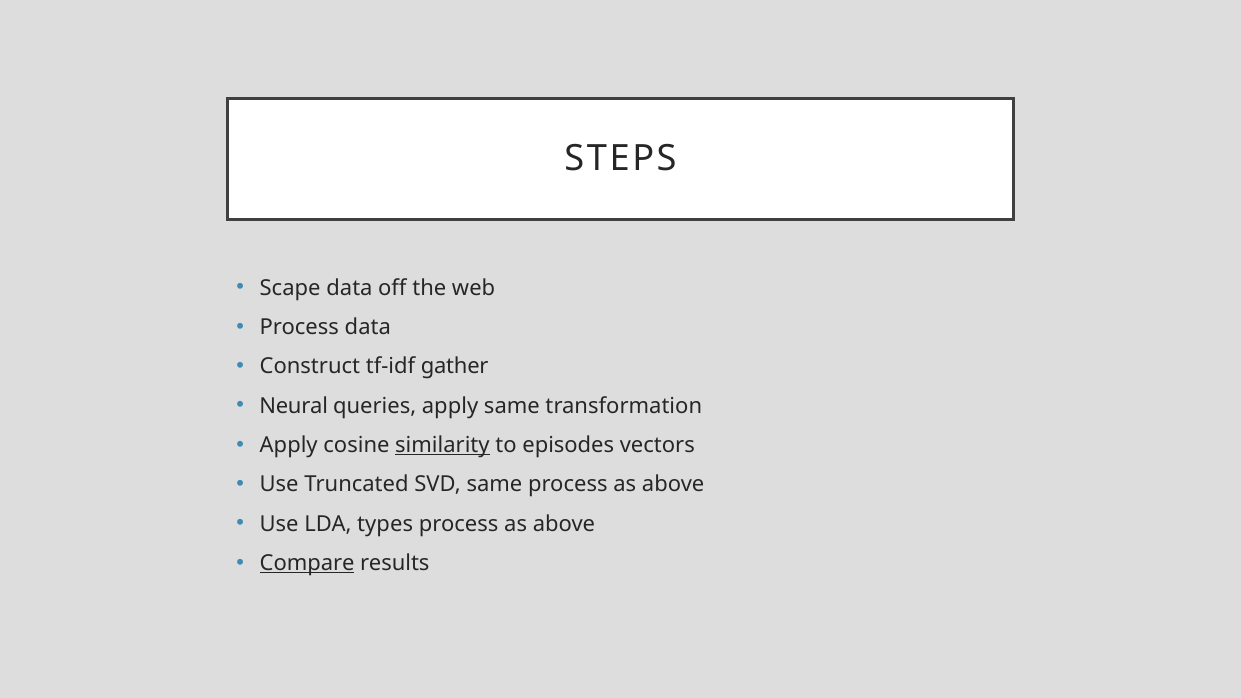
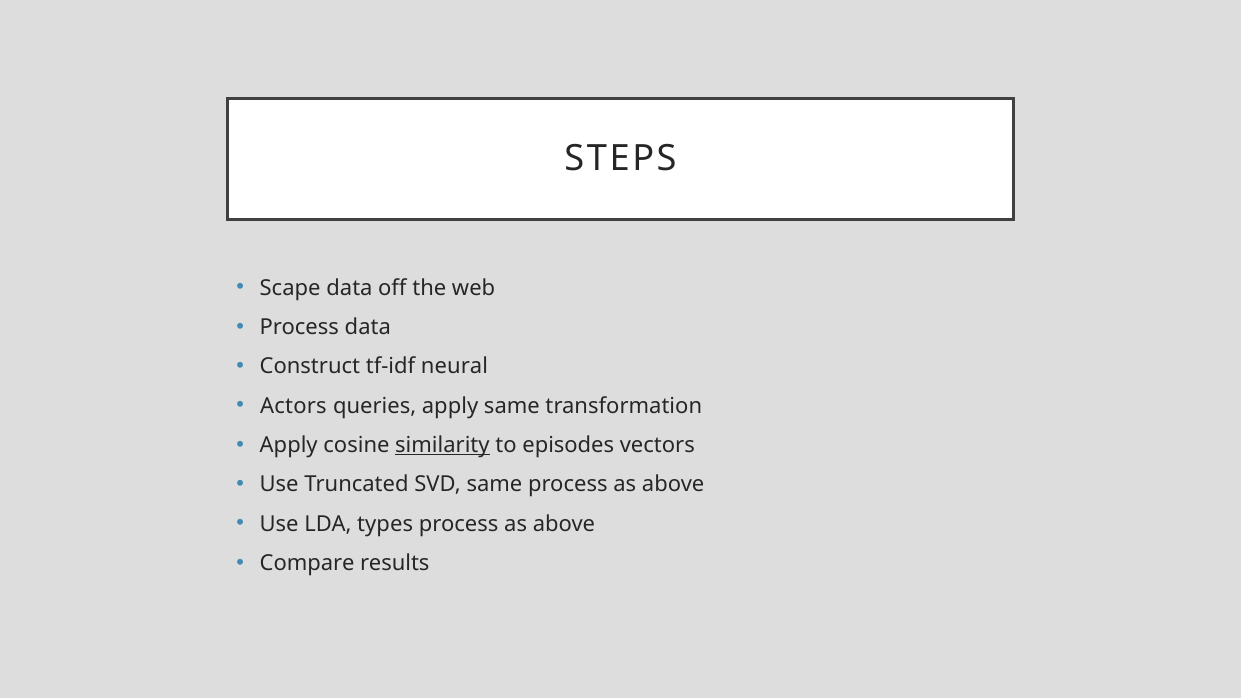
gather: gather -> neural
Neural: Neural -> Actors
Compare underline: present -> none
